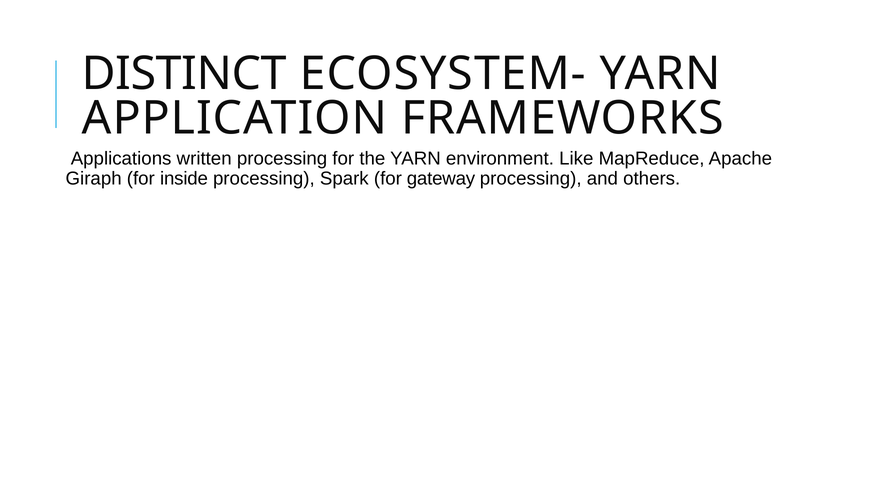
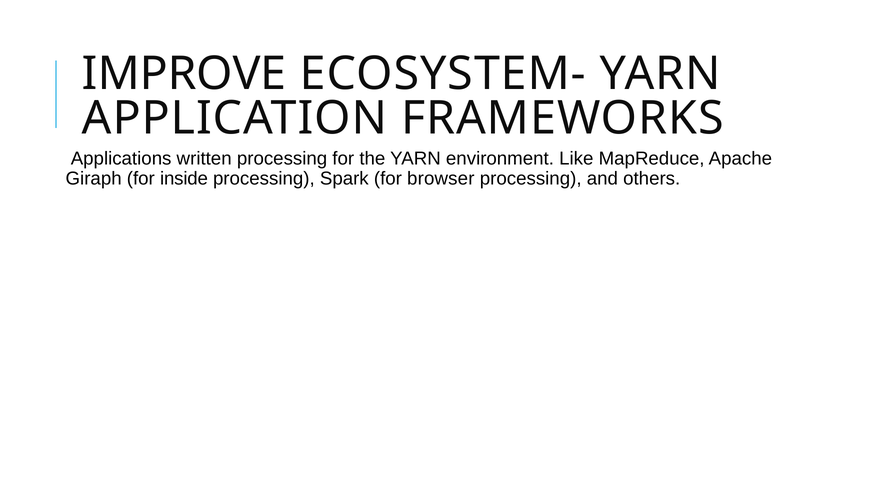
DISTINCT: DISTINCT -> IMPROVE
gateway: gateway -> browser
